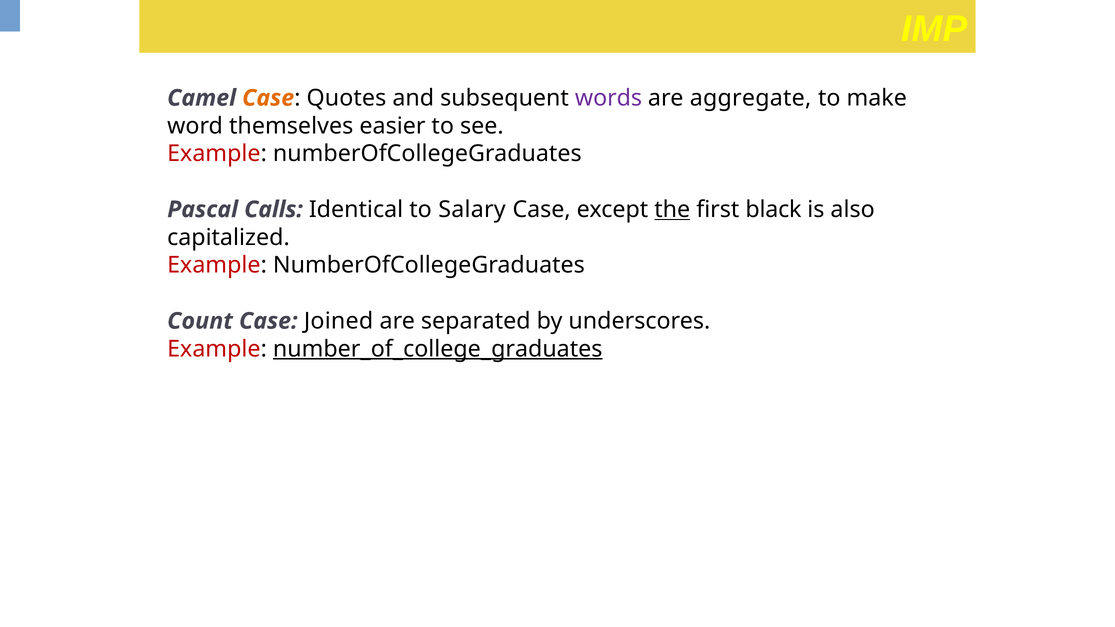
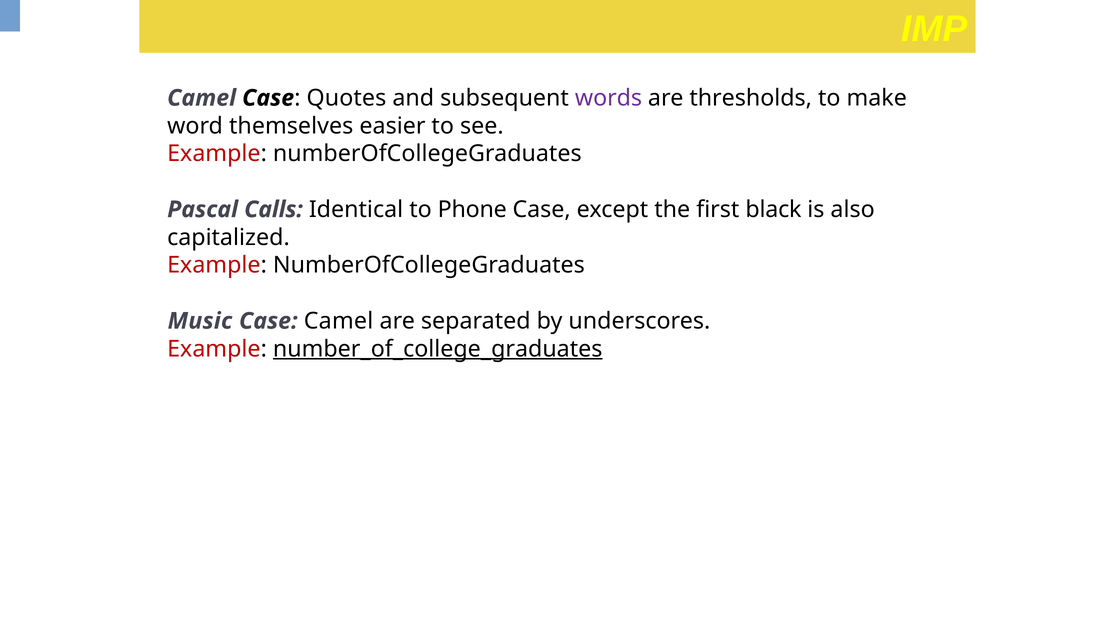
Case at (268, 98) colour: orange -> black
aggregate: aggregate -> thresholds
Salary: Salary -> Phone
the underline: present -> none
Count: Count -> Music
Case Joined: Joined -> Camel
